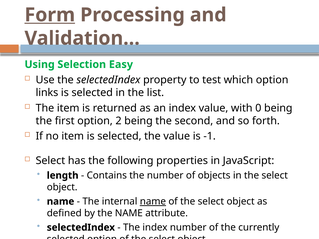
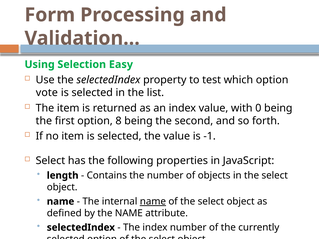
Form underline: present -> none
links: links -> vote
2: 2 -> 8
